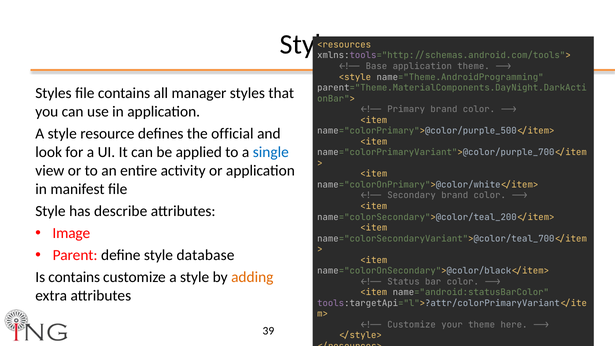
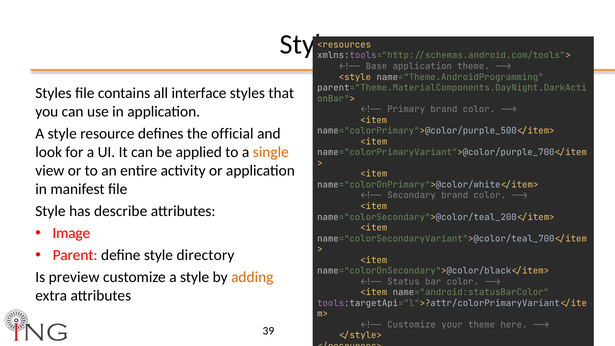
manager: manager -> interface
single colour: blue -> orange
database: database -> directory
Is contains: contains -> preview
